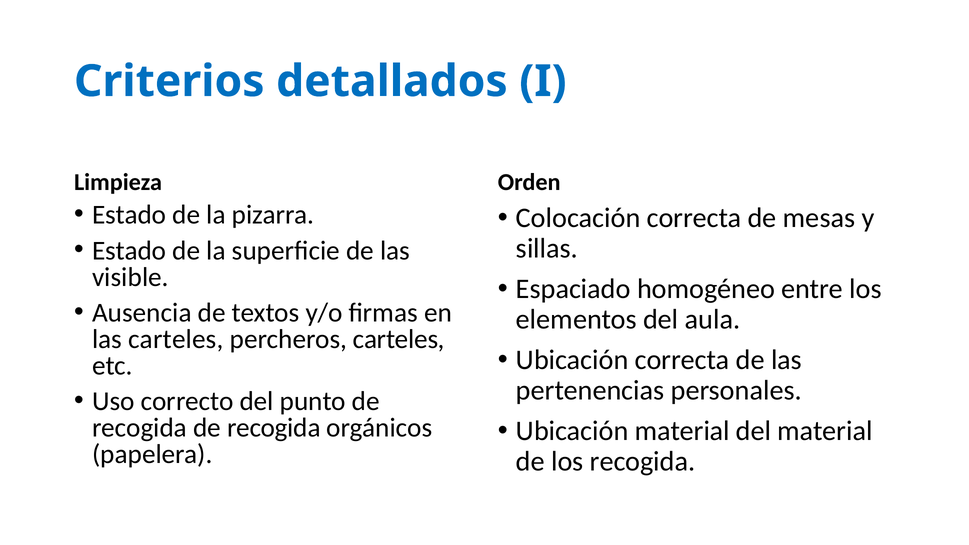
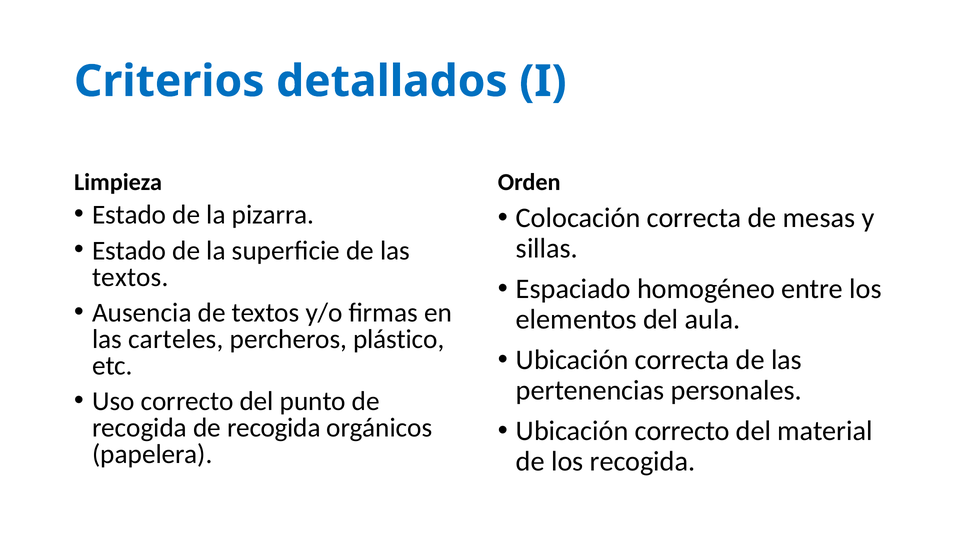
visible at (130, 277): visible -> textos
percheros carteles: carteles -> plástico
Ubicación material: material -> correcto
